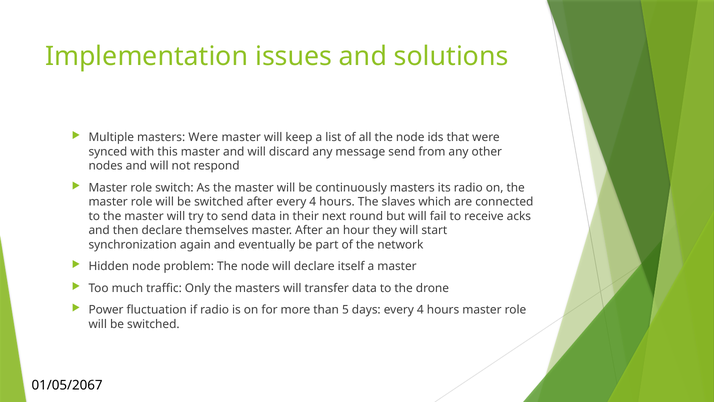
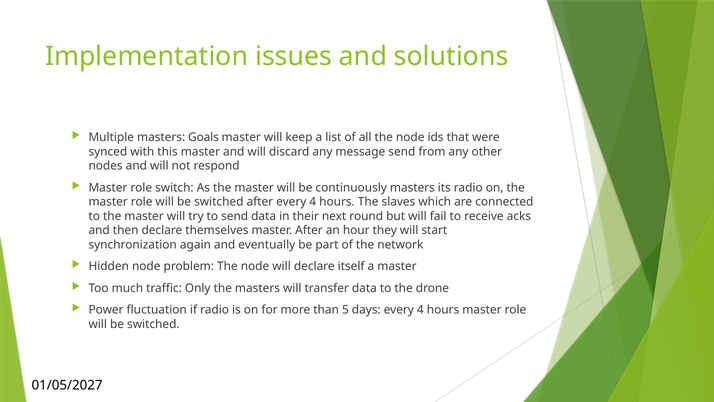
masters Were: Were -> Goals
01/05/2067: 01/05/2067 -> 01/05/2027
